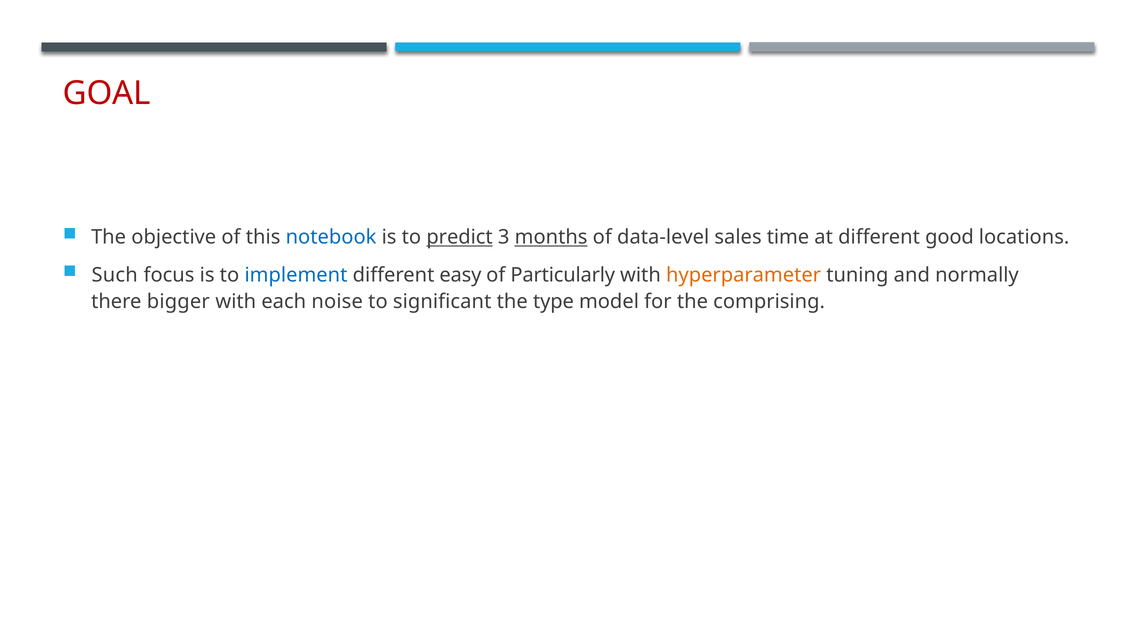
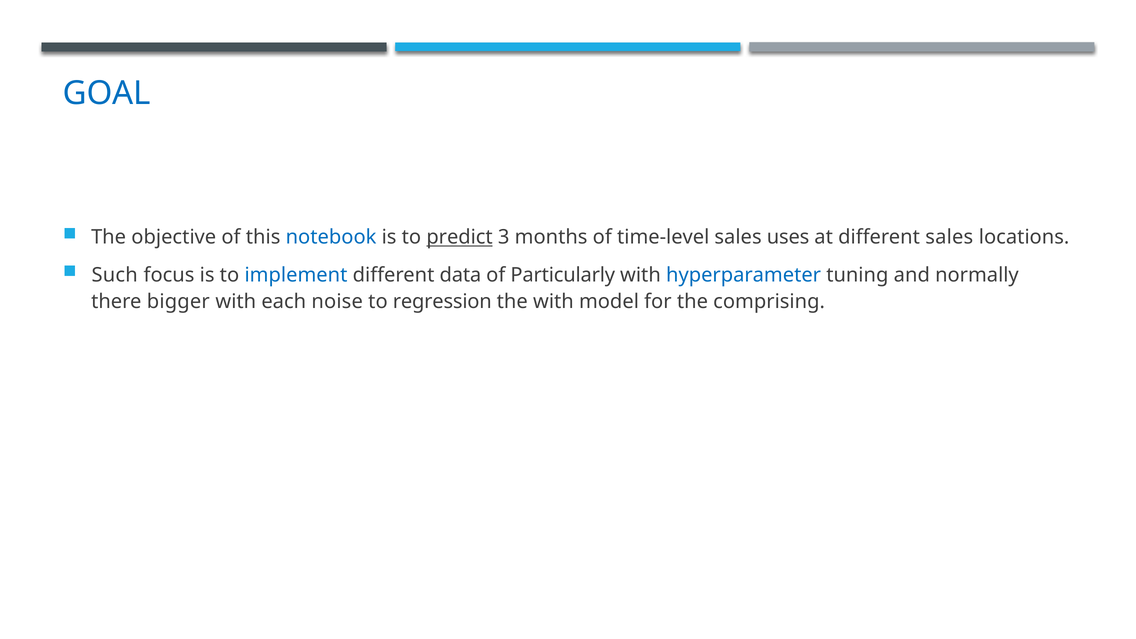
GOAL colour: red -> blue
months underline: present -> none
data-level: data-level -> time-level
time: time -> uses
different good: good -> sales
easy: easy -> data
hyperparameter colour: orange -> blue
significant: significant -> regression
the type: type -> with
